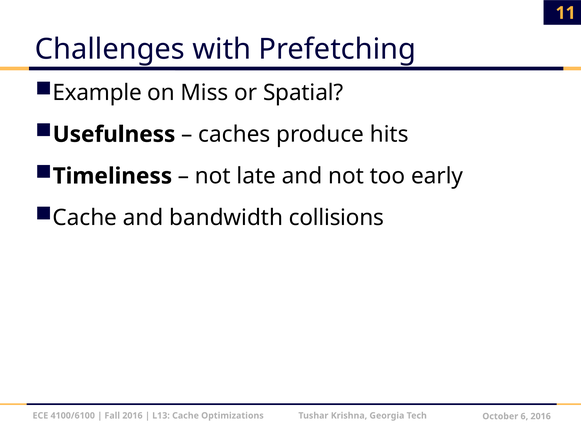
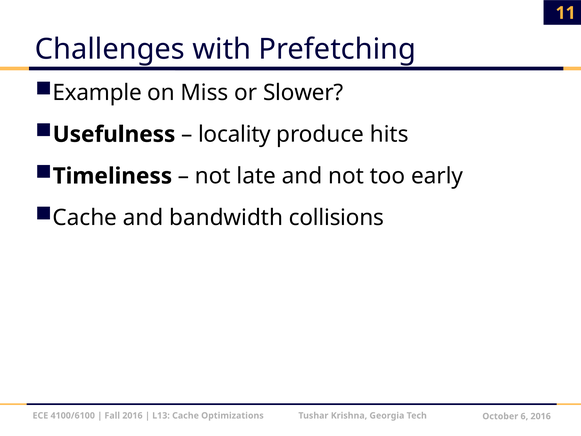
Spatial: Spatial -> Slower
caches: caches -> locality
